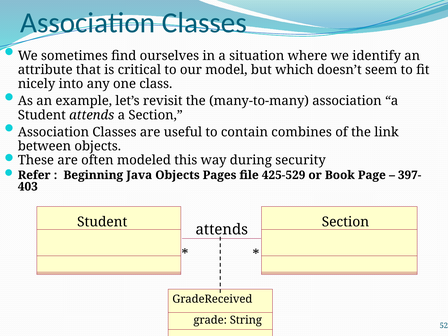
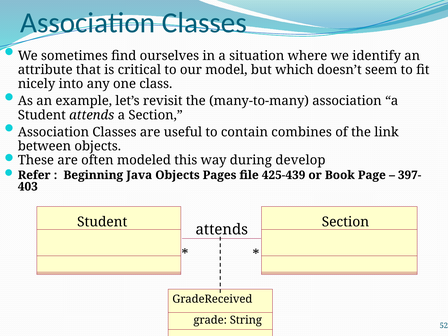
security: security -> develop
425-529: 425-529 -> 425-439
